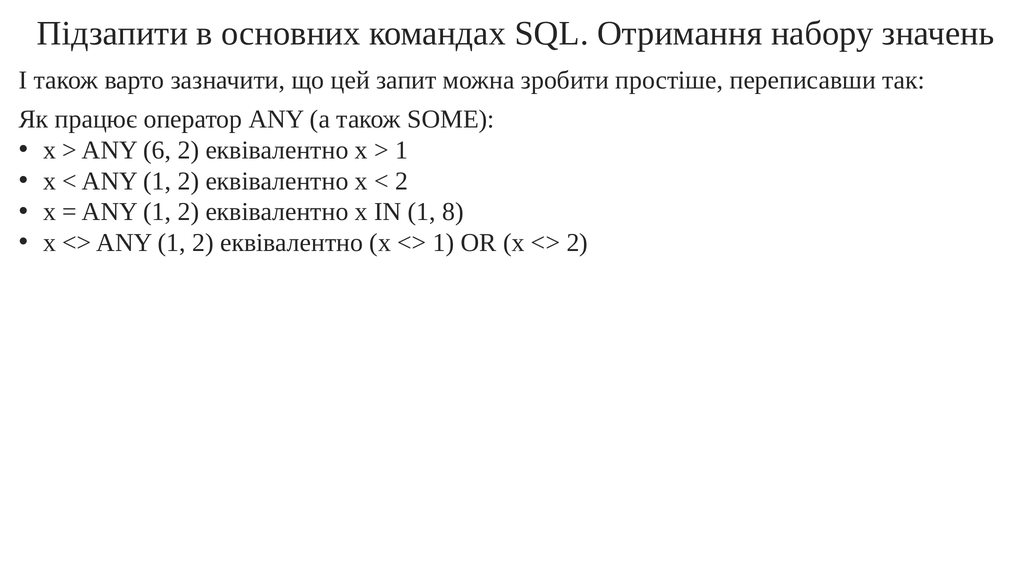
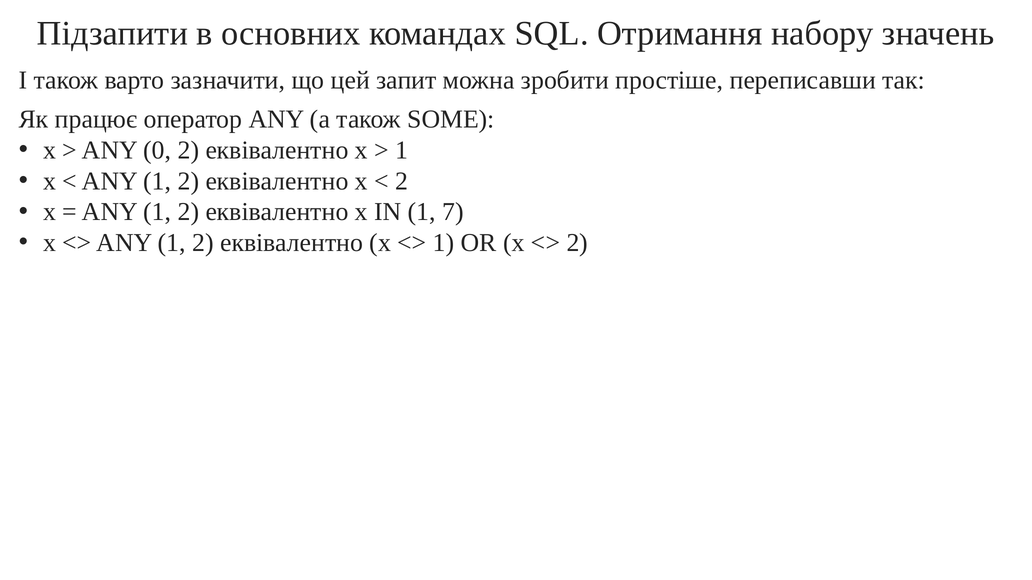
6: 6 -> 0
8: 8 -> 7
